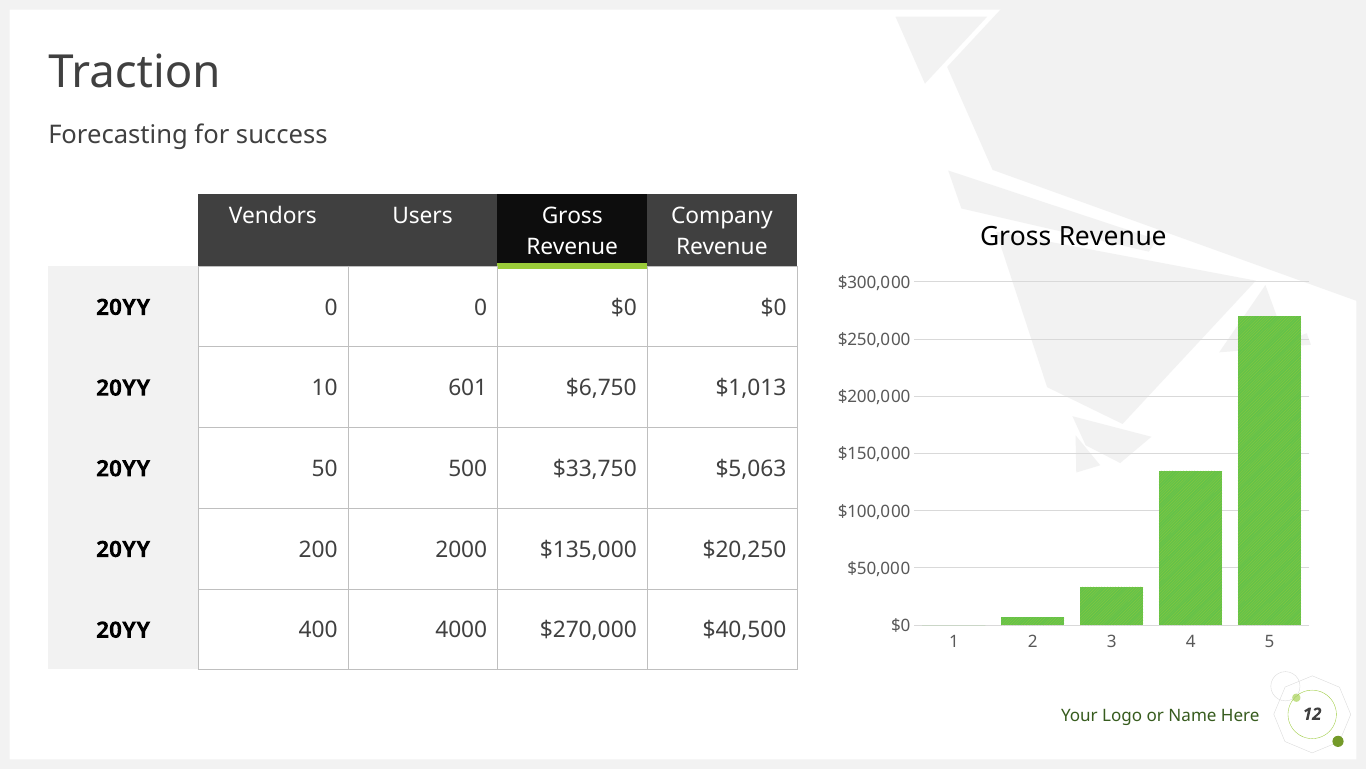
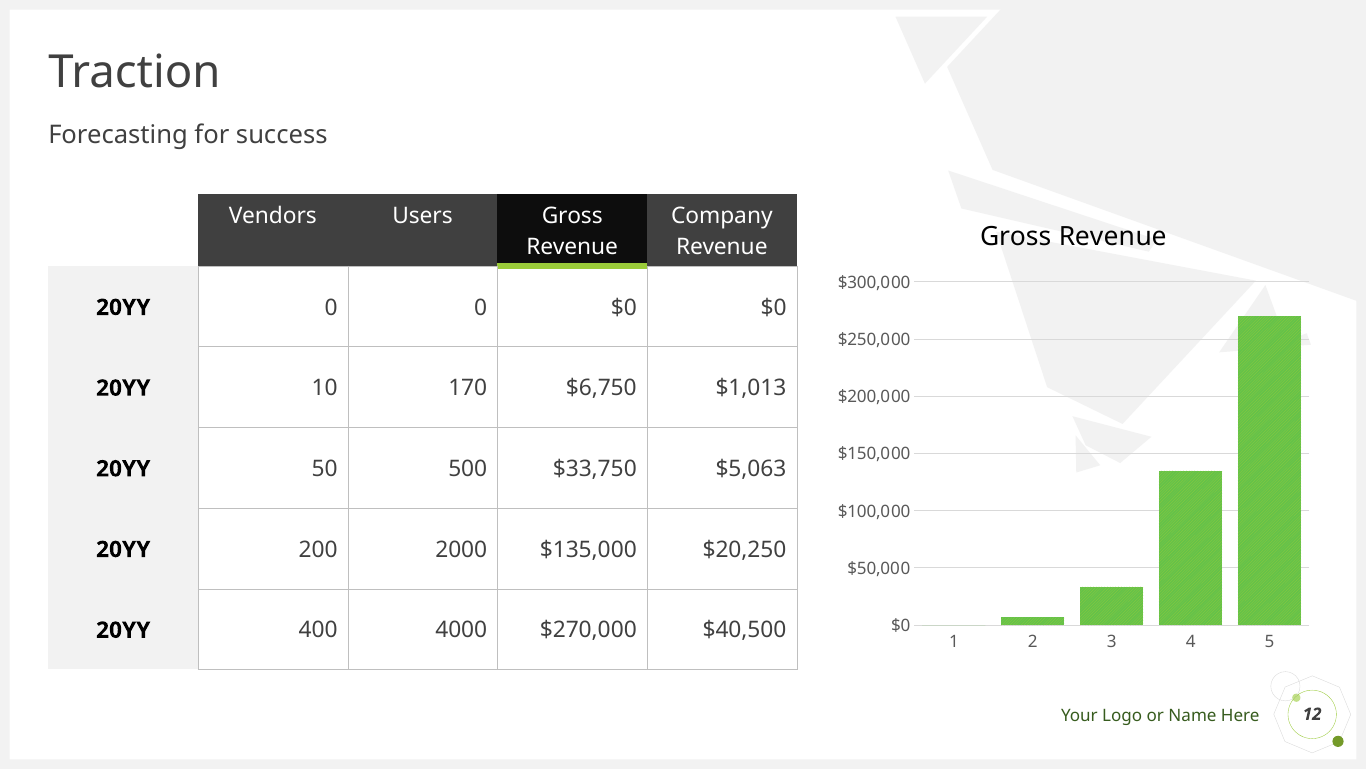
601: 601 -> 170
